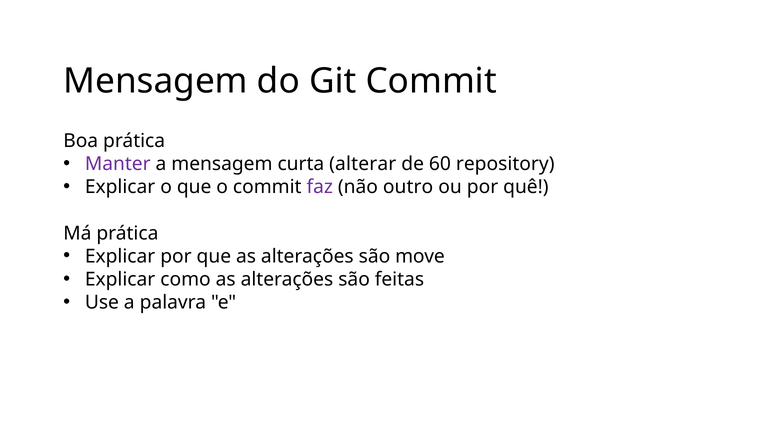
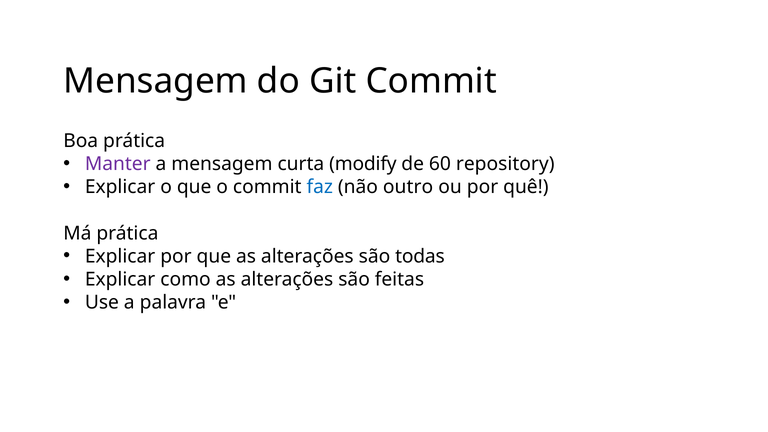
alterar: alterar -> modify
faz colour: purple -> blue
move: move -> todas
